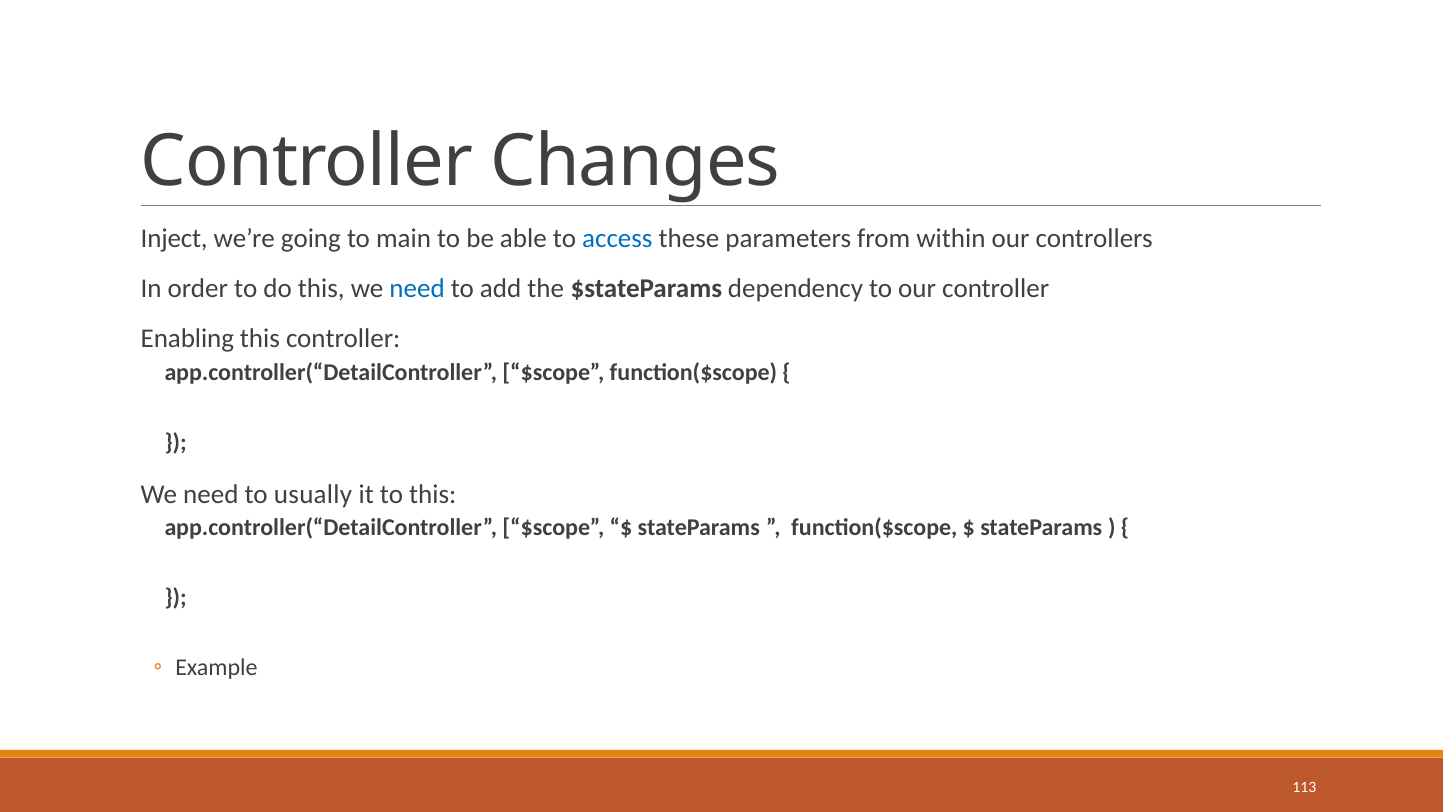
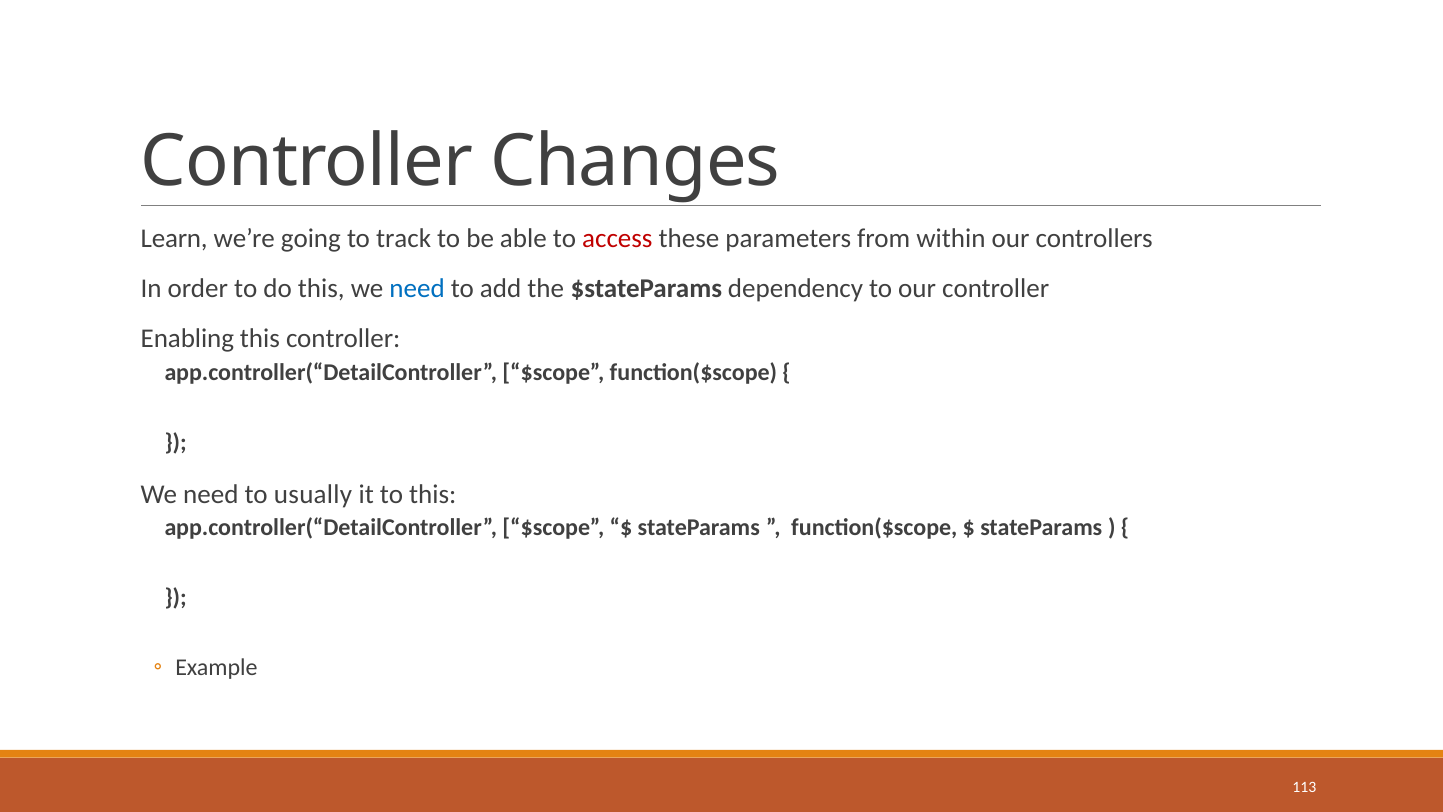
Inject: Inject -> Learn
main: main -> track
access colour: blue -> red
